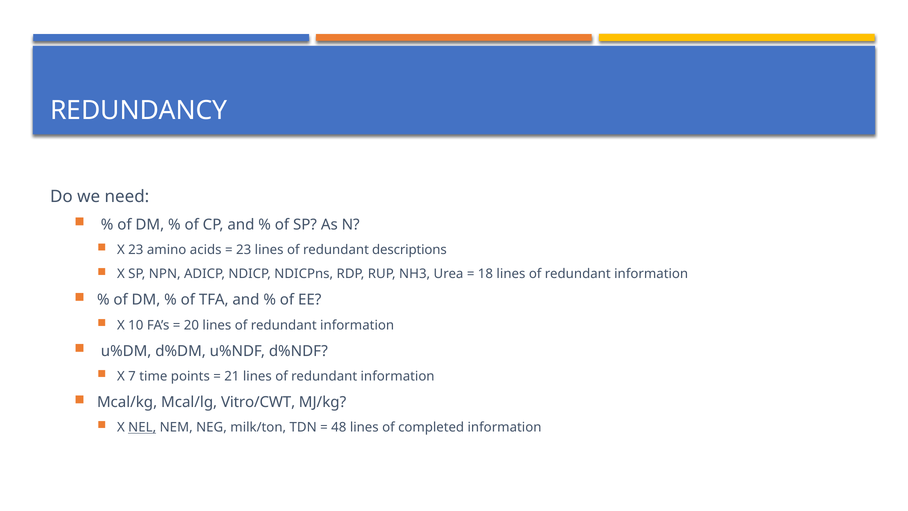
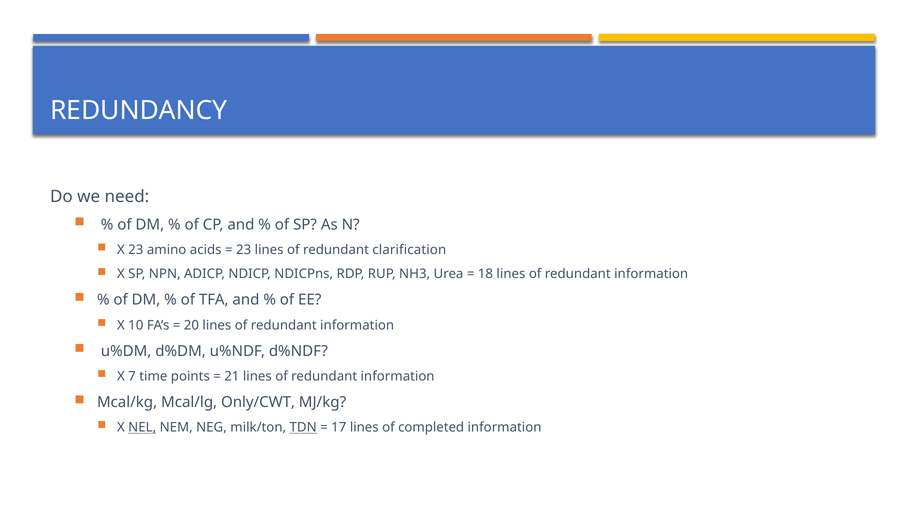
descriptions: descriptions -> clarification
Vitro/CWT: Vitro/CWT -> Only/CWT
TDN underline: none -> present
48: 48 -> 17
